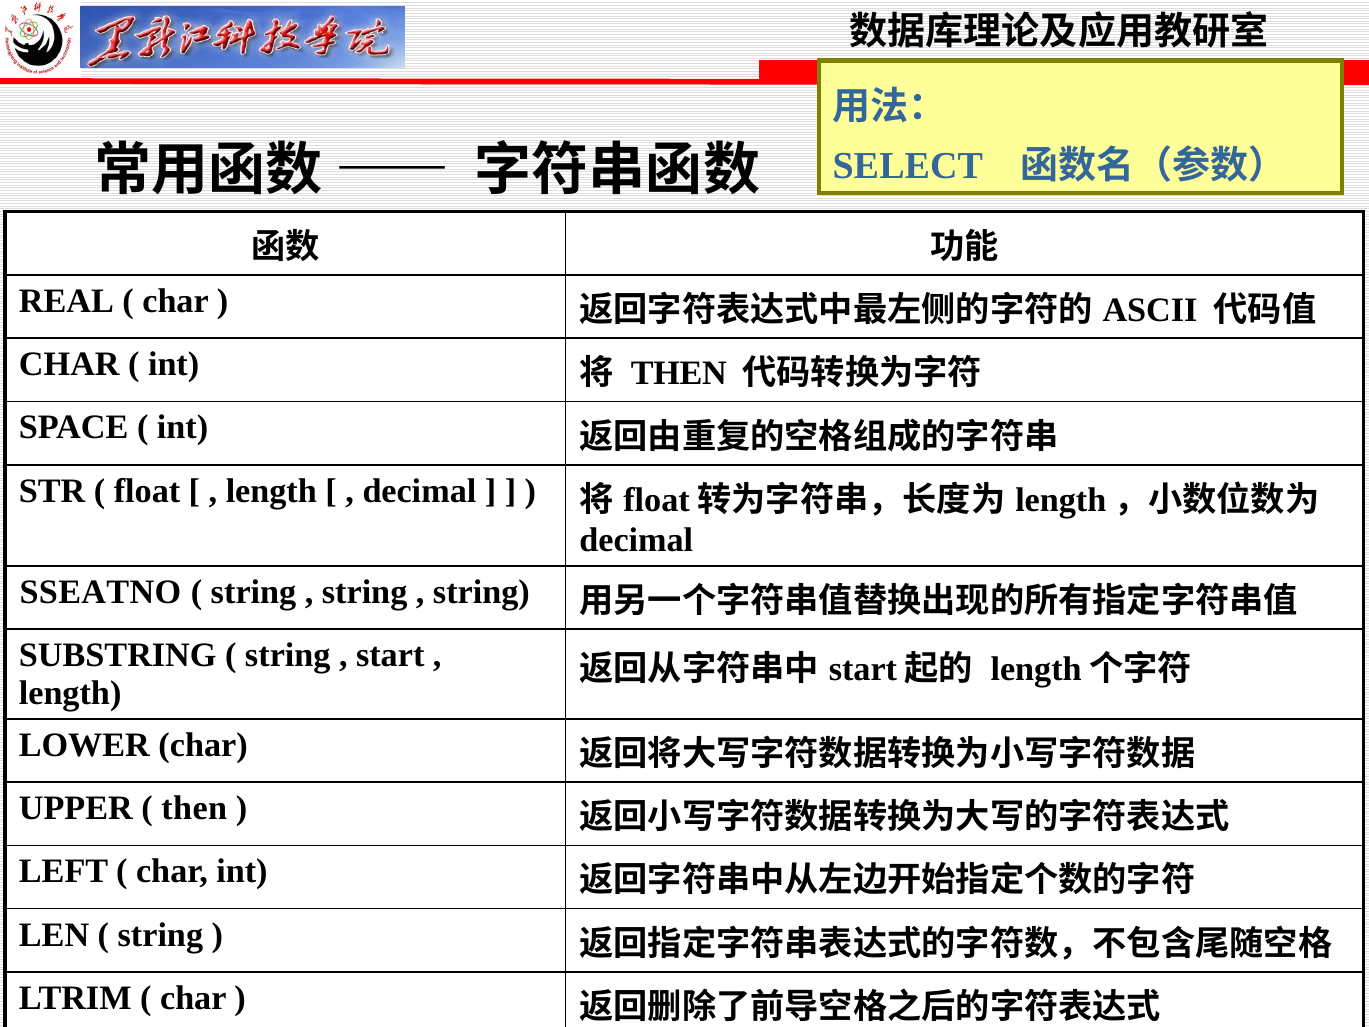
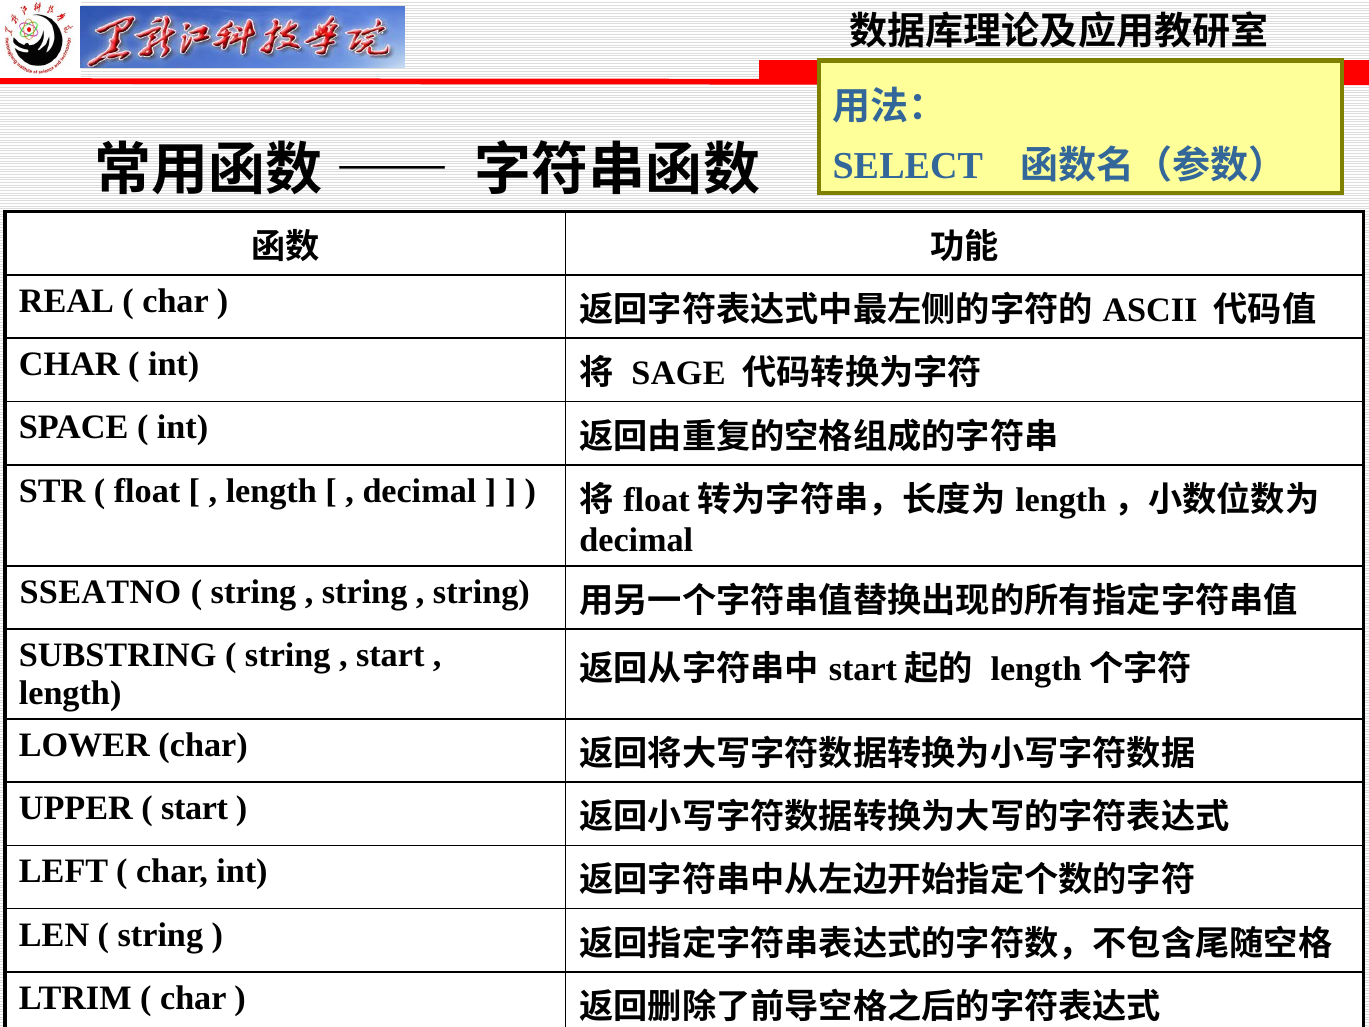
THEN at (679, 373): THEN -> SAGE
then at (194, 808): then -> start
